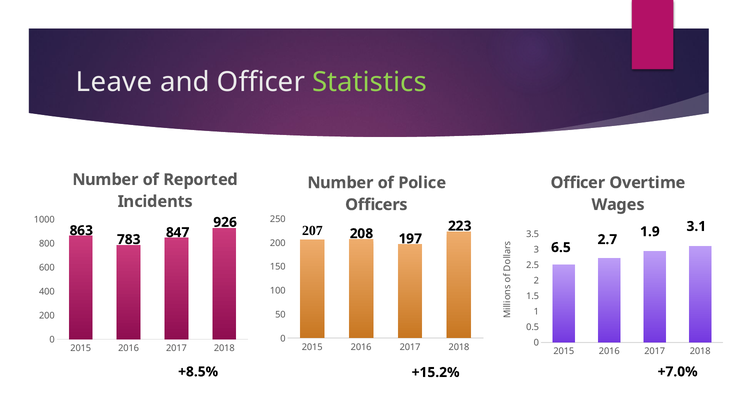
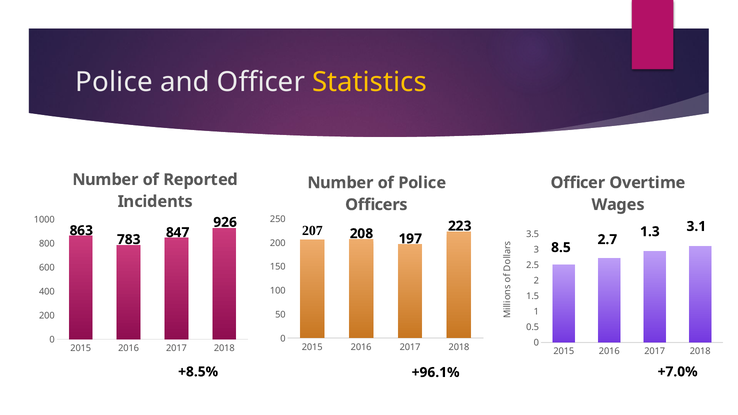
Leave at (114, 82): Leave -> Police
Statistics colour: light green -> yellow
1.9: 1.9 -> 1.3
6.5: 6.5 -> 8.5
+15.2%: +15.2% -> +96.1%
